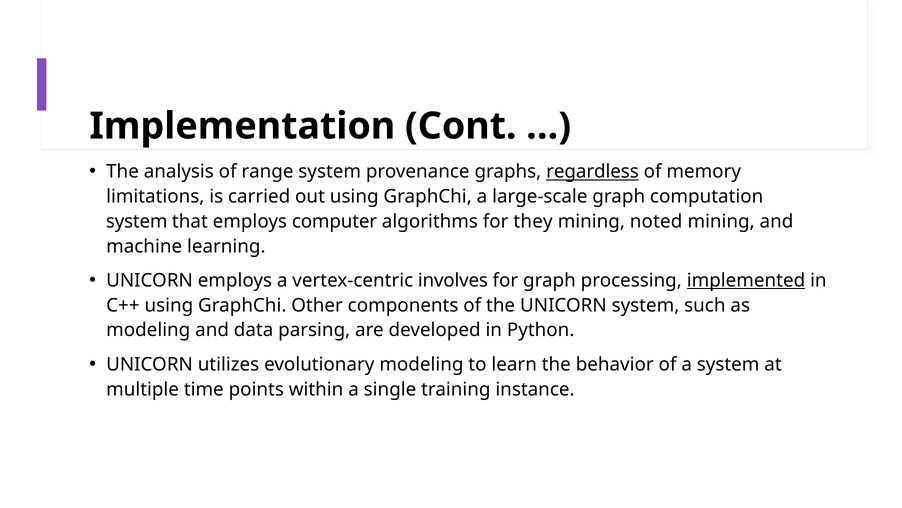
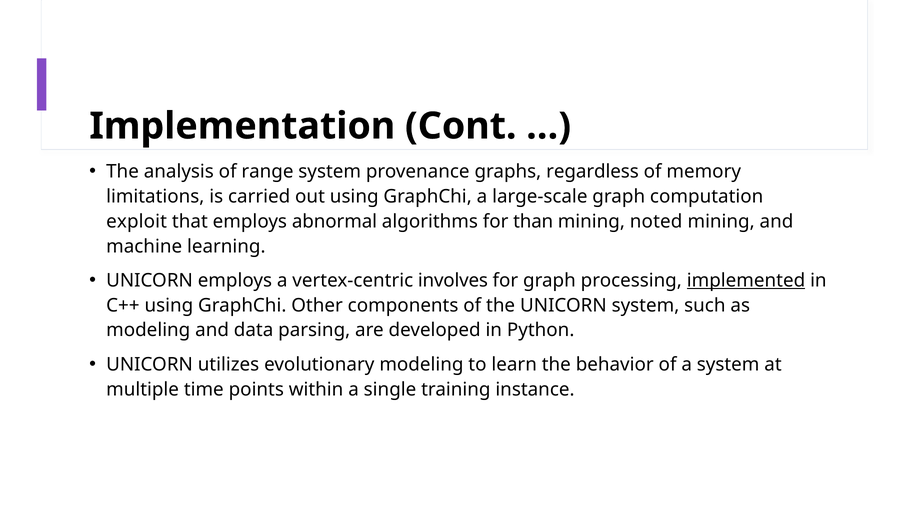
regardless underline: present -> none
system at (137, 221): system -> exploit
computer: computer -> abnormal
they: they -> than
